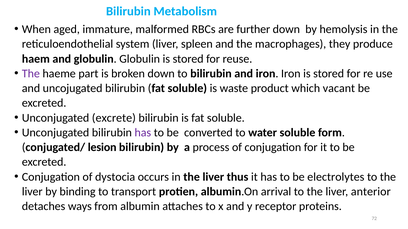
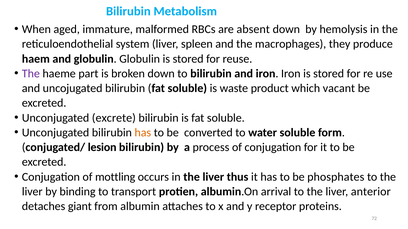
further: further -> absent
has at (143, 133) colour: purple -> orange
dystocia: dystocia -> mottling
electrolytes: electrolytes -> phosphates
ways: ways -> giant
